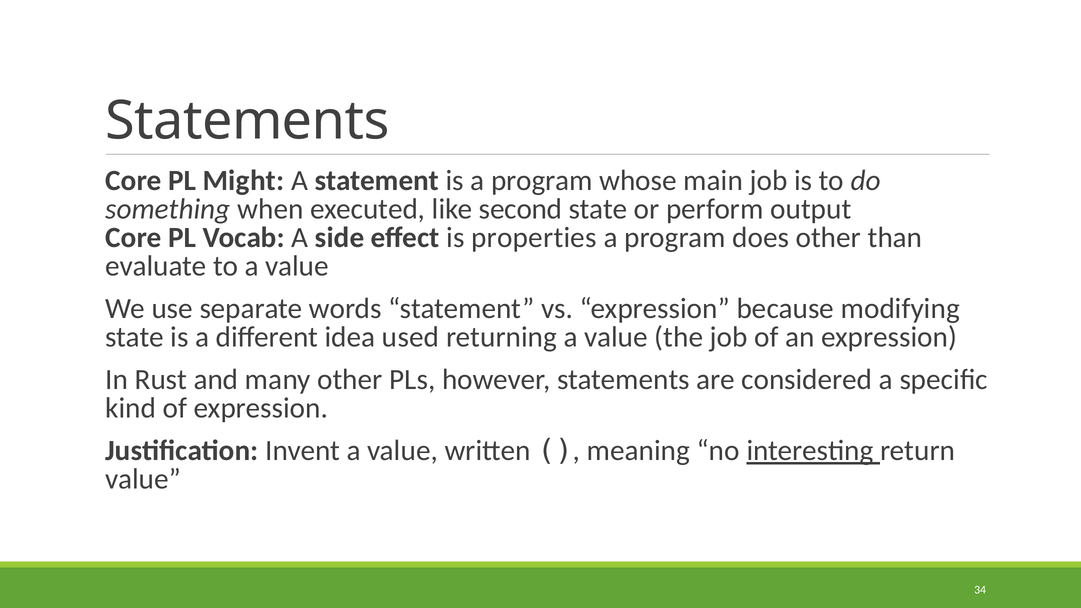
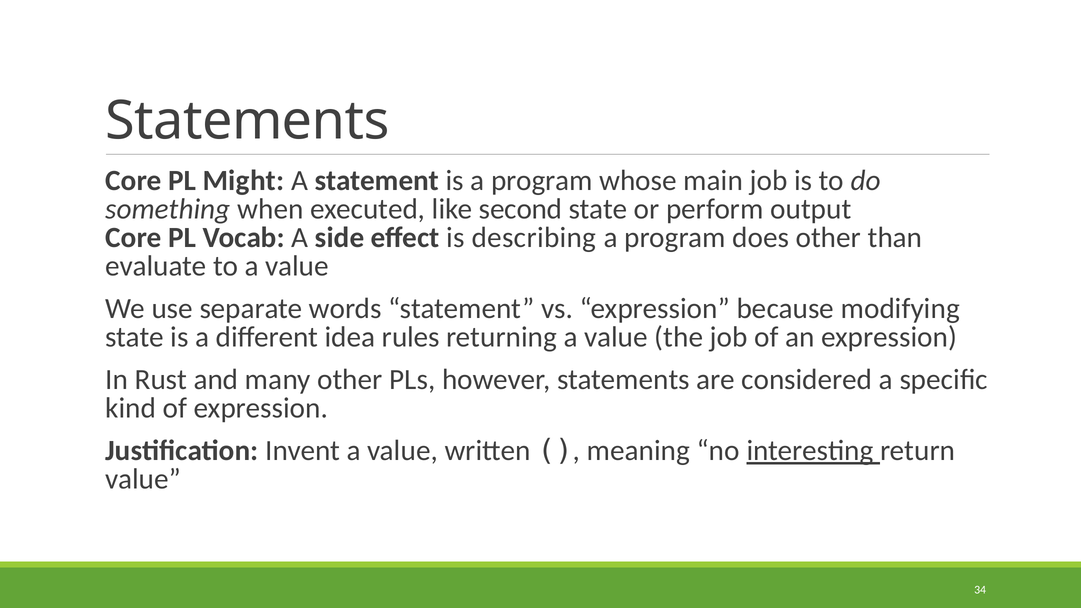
properties: properties -> describing
used: used -> rules
